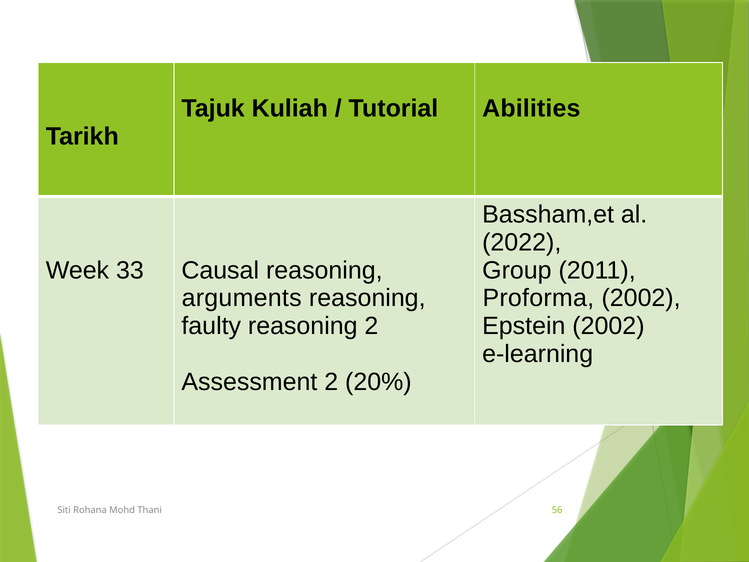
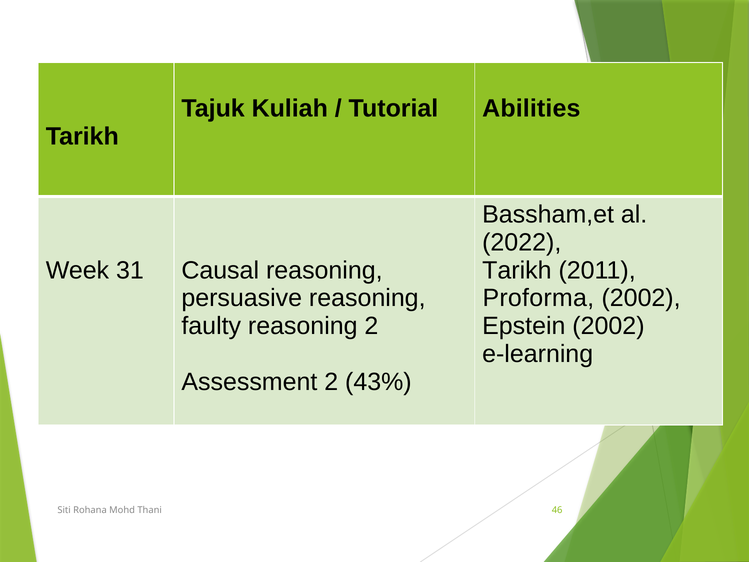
33: 33 -> 31
Group at (517, 270): Group -> Tarikh
arguments: arguments -> persuasive
20%: 20% -> 43%
56: 56 -> 46
